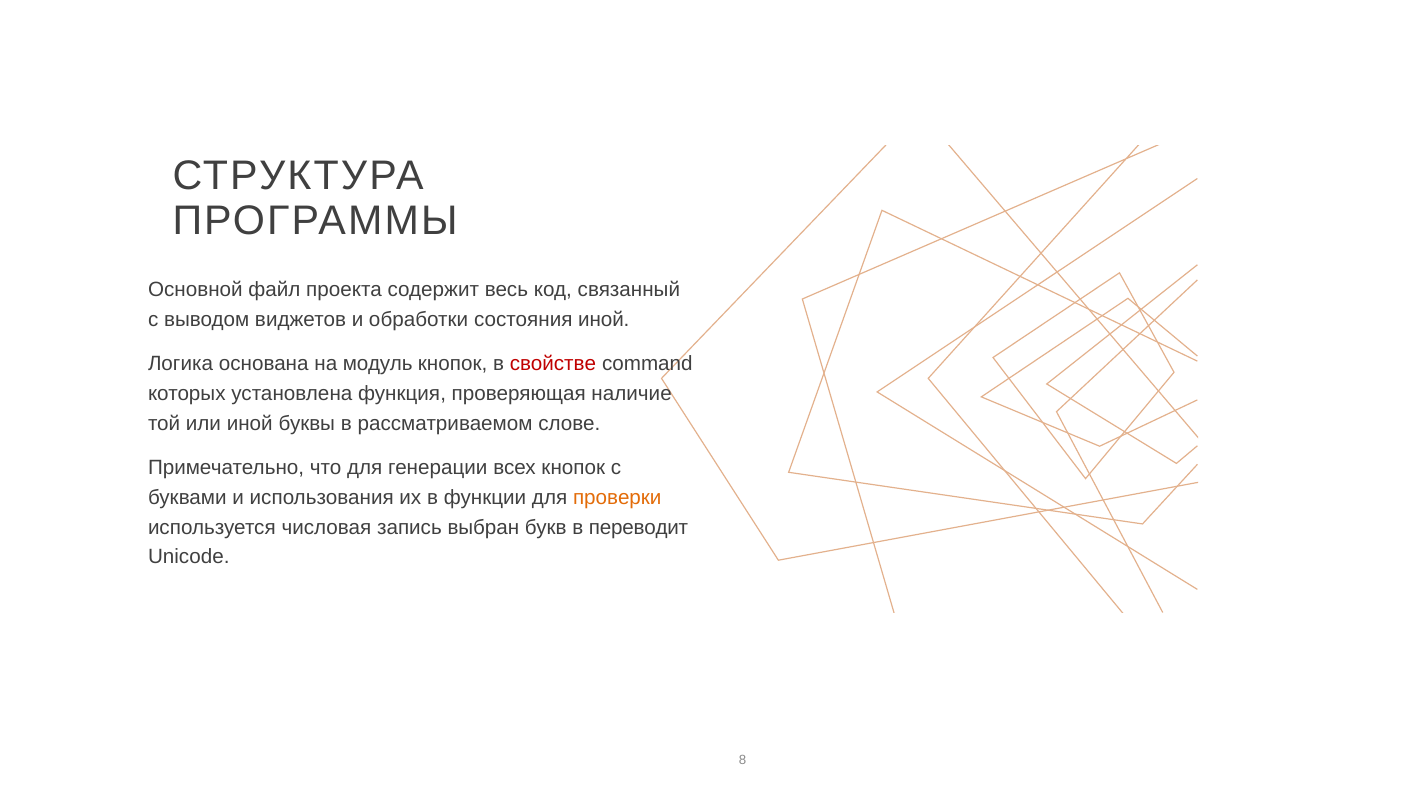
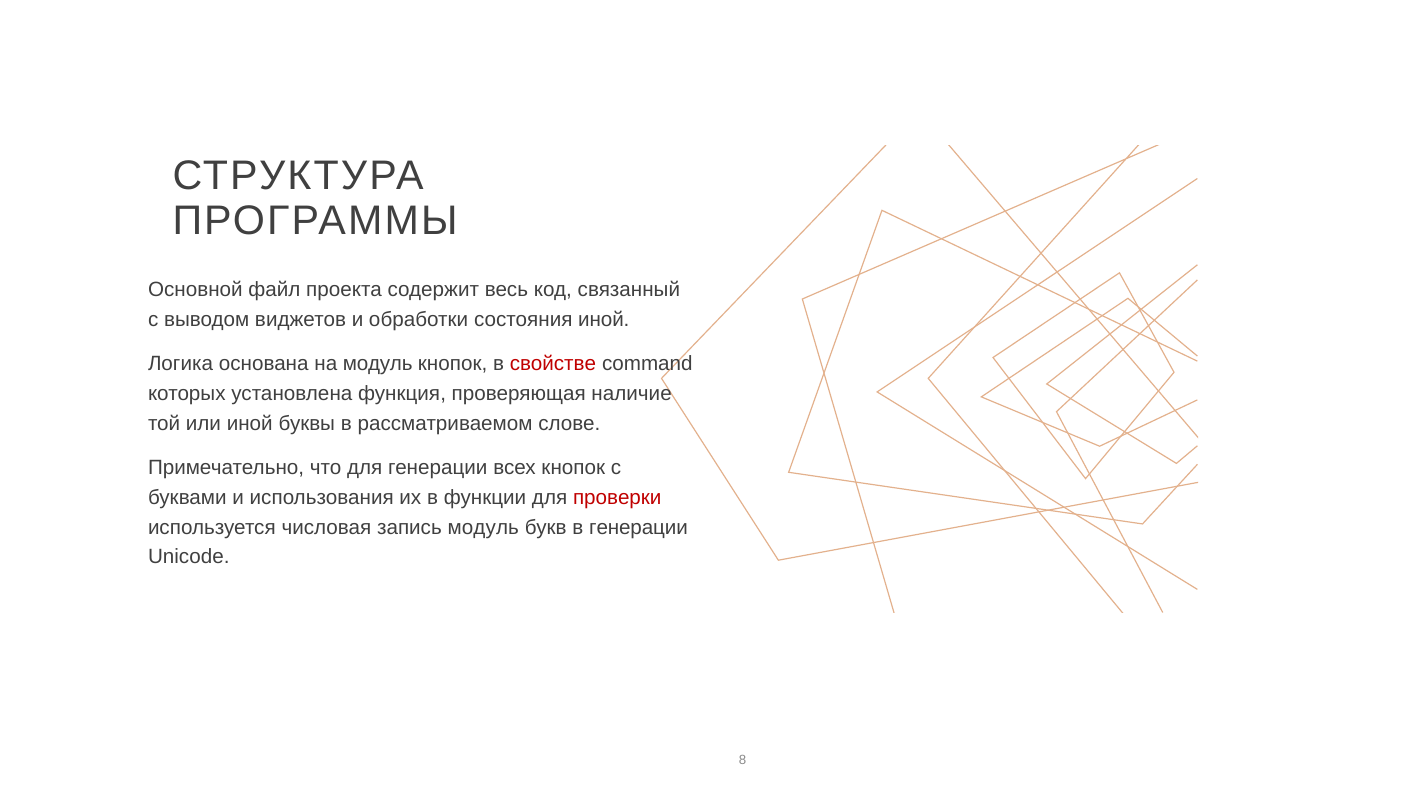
проверки colour: orange -> red
запись выбран: выбран -> модуль
в переводит: переводит -> генерации
